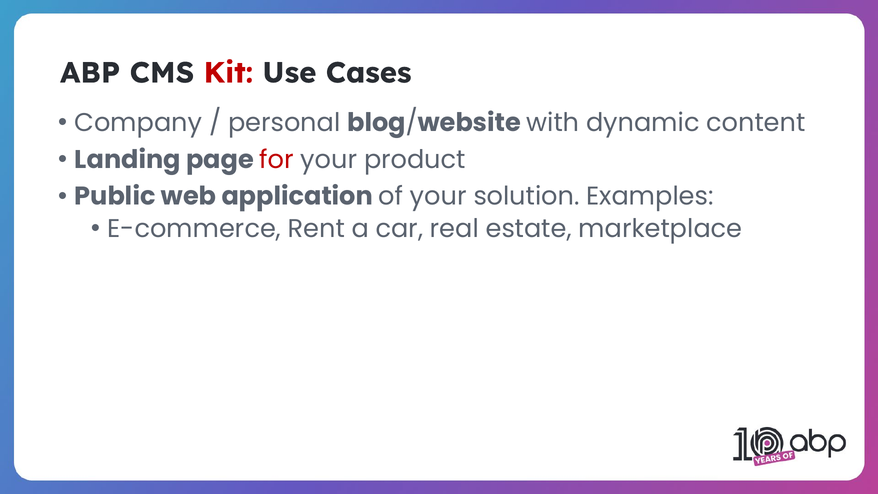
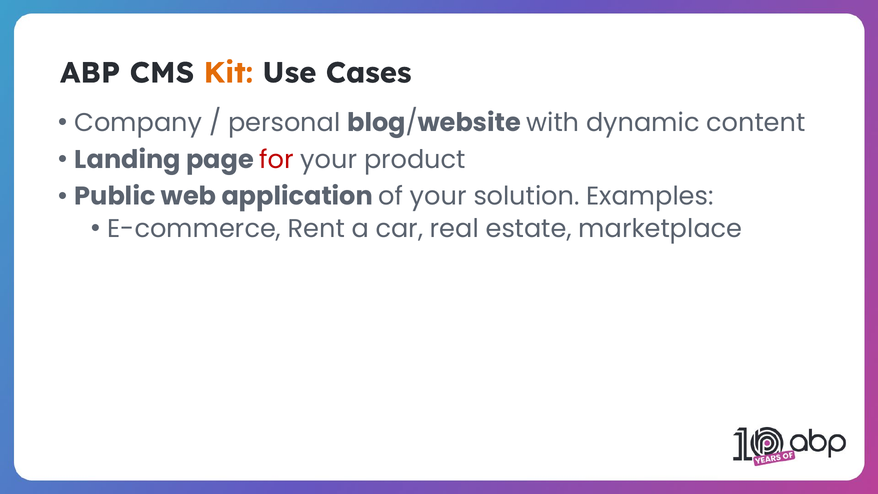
Kit colour: red -> orange
